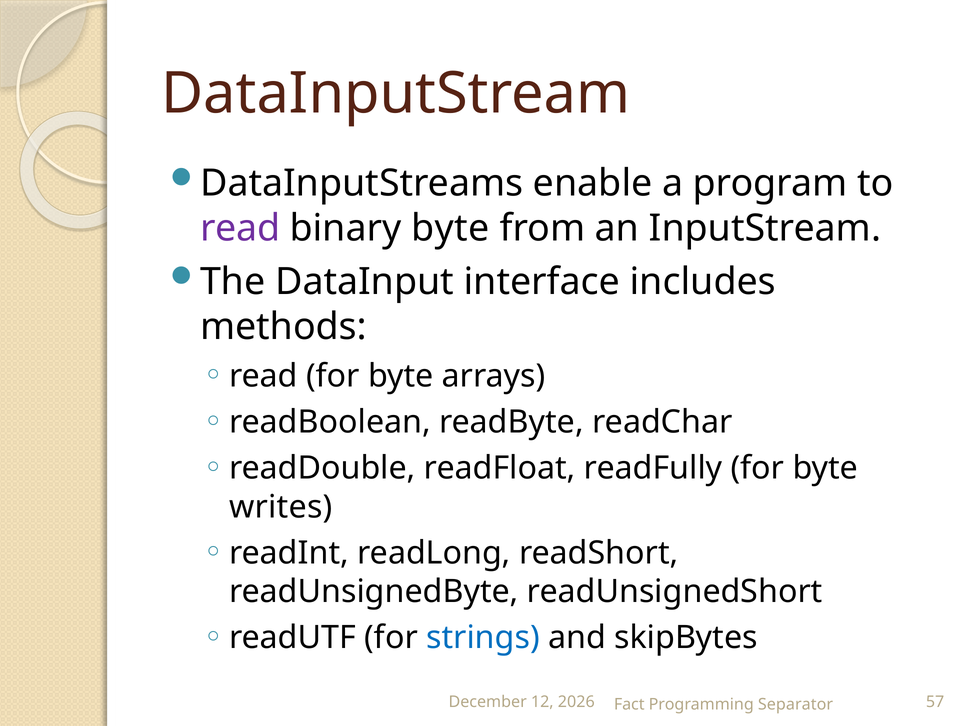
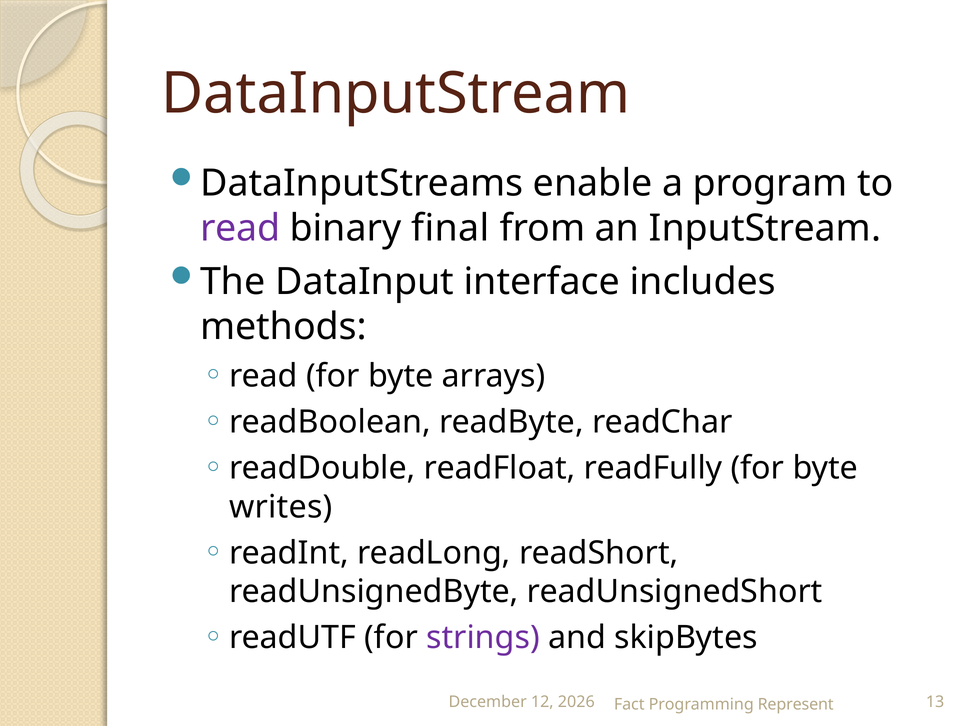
binary byte: byte -> final
strings colour: blue -> purple
57: 57 -> 13
Separator: Separator -> Represent
